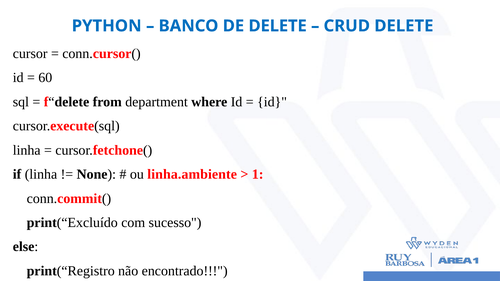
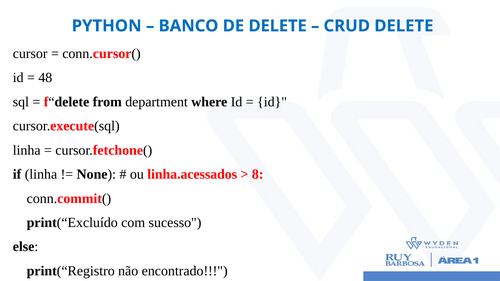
60: 60 -> 48
linha.ambiente: linha.ambiente -> linha.acessados
1: 1 -> 8
